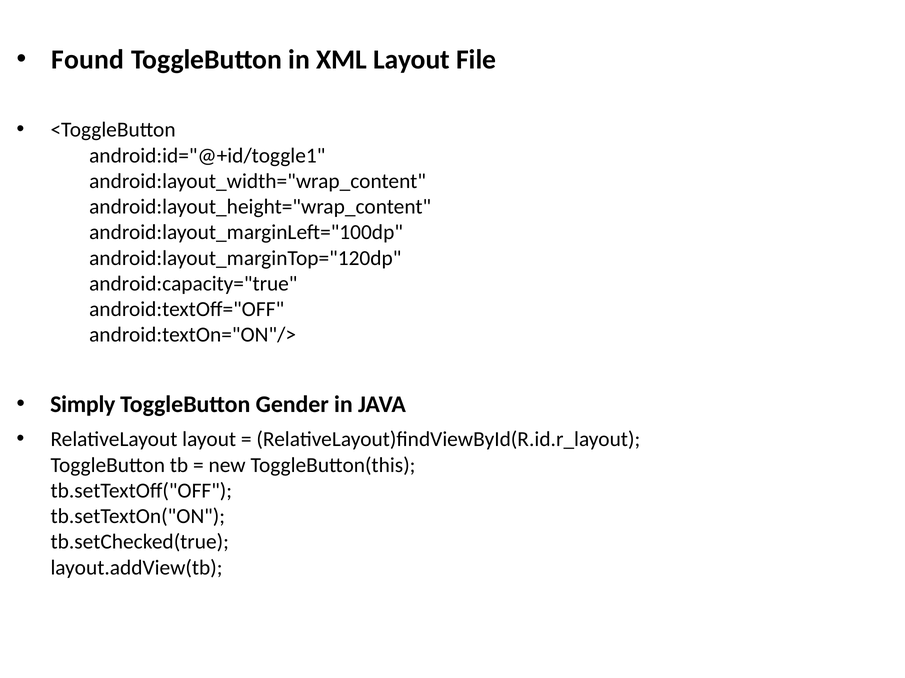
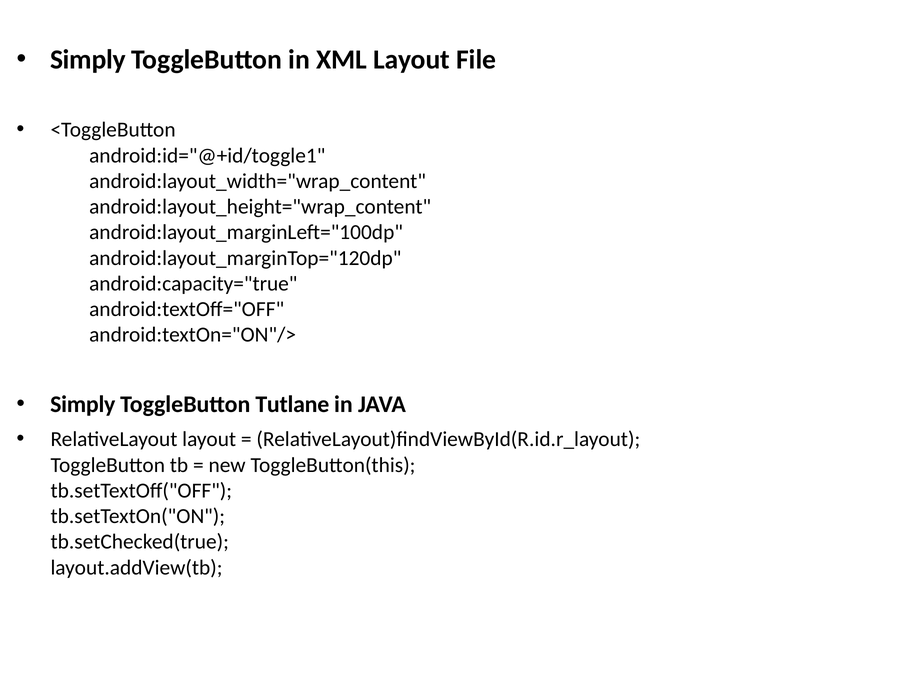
Found at (88, 60): Found -> Simply
Gender: Gender -> Tutlane
